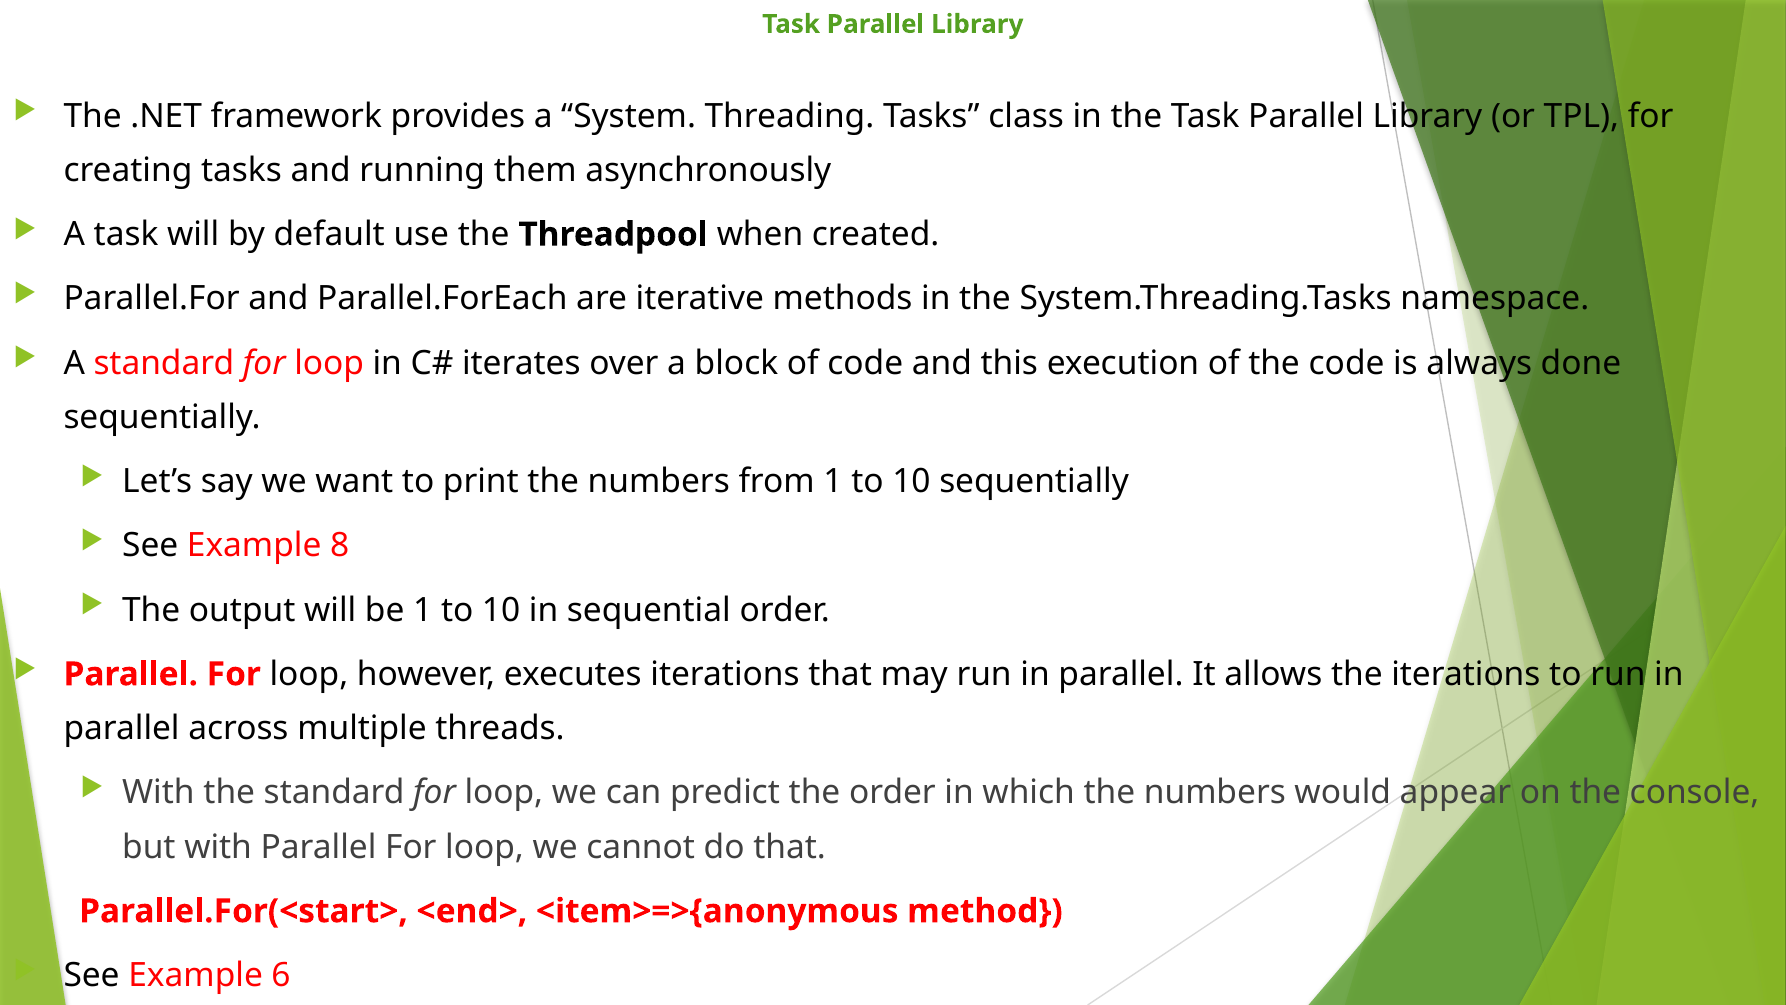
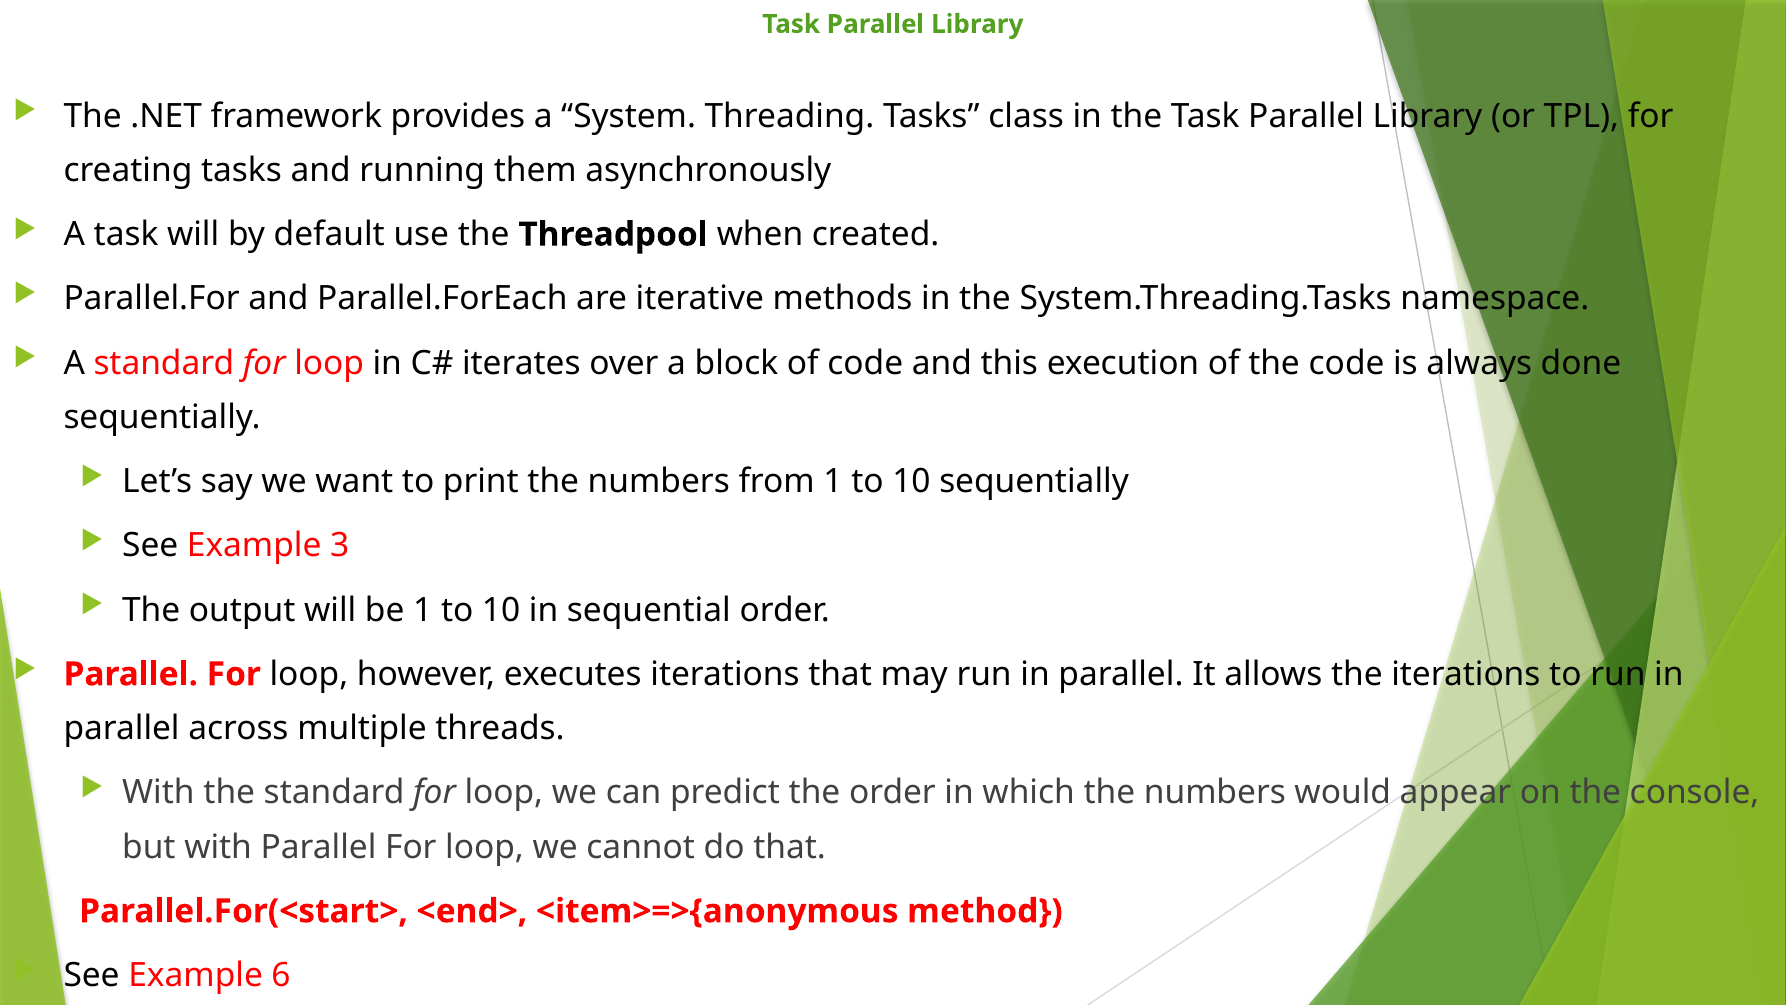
8: 8 -> 3
